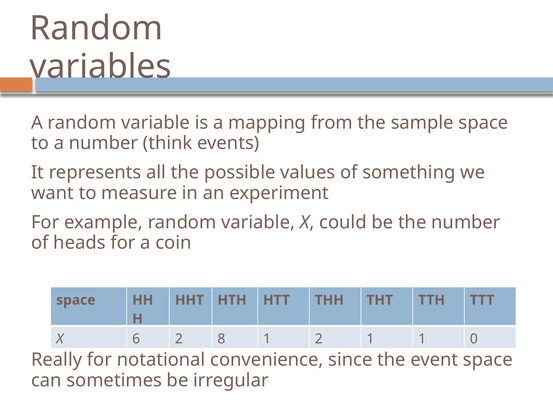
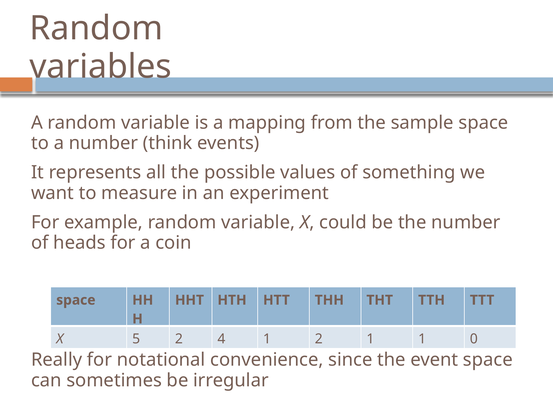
6: 6 -> 5
8: 8 -> 4
